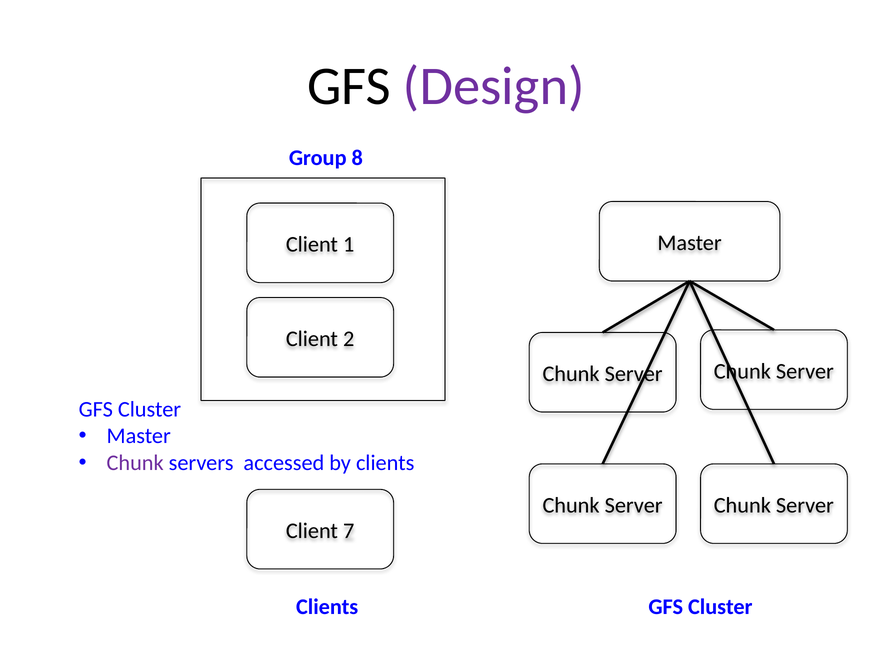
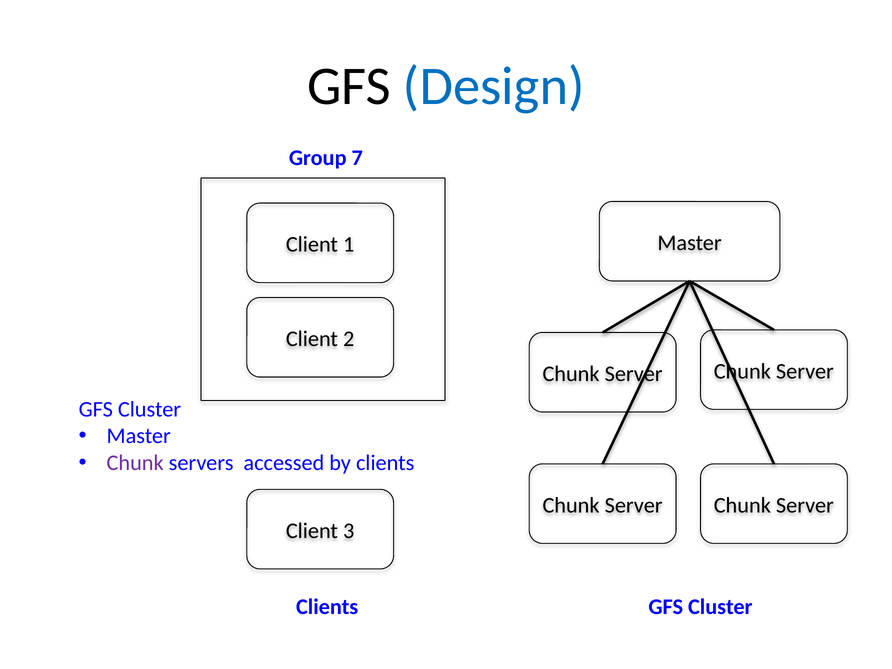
Design colour: purple -> blue
8: 8 -> 7
7: 7 -> 3
